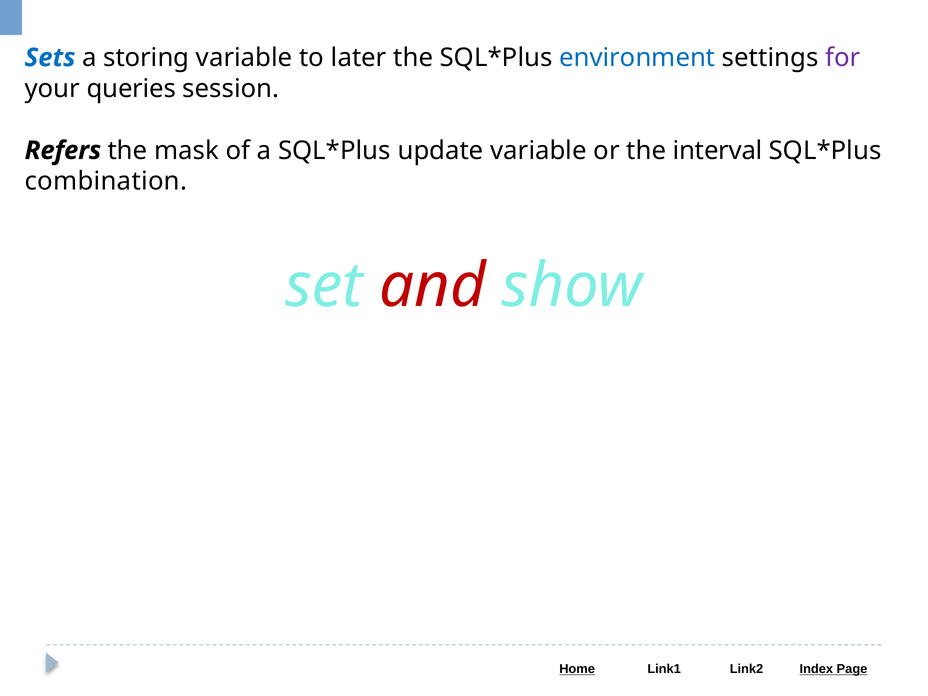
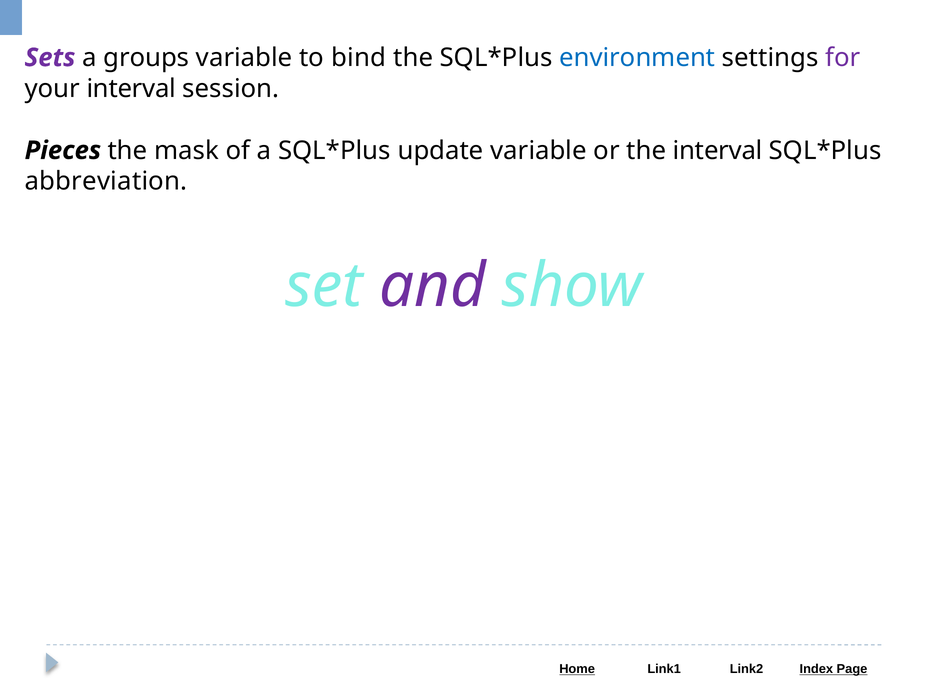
Sets colour: blue -> purple
storing: storing -> groups
later: later -> bind
your queries: queries -> interval
Refers: Refers -> Pieces
combination: combination -> abbreviation
and colour: red -> purple
